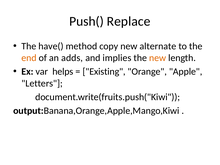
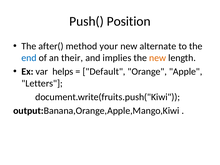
Replace: Replace -> Position
have(: have( -> after(
copy: copy -> your
end colour: orange -> blue
adds: adds -> their
Existing: Existing -> Default
